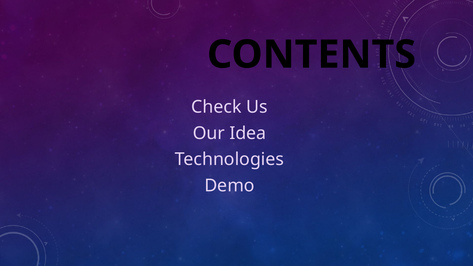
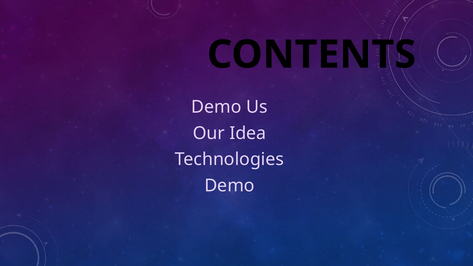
Check at (216, 107): Check -> Demo
